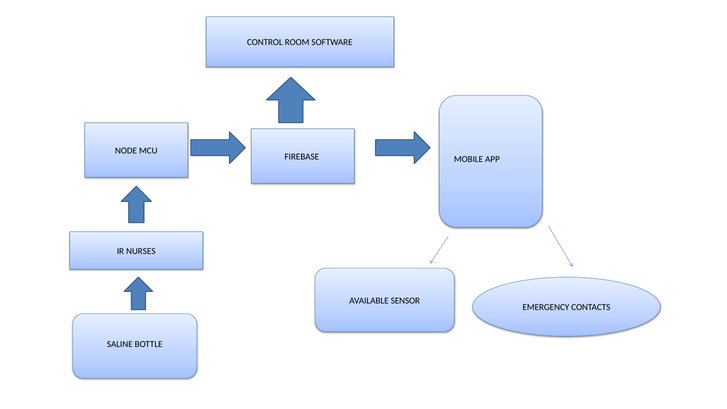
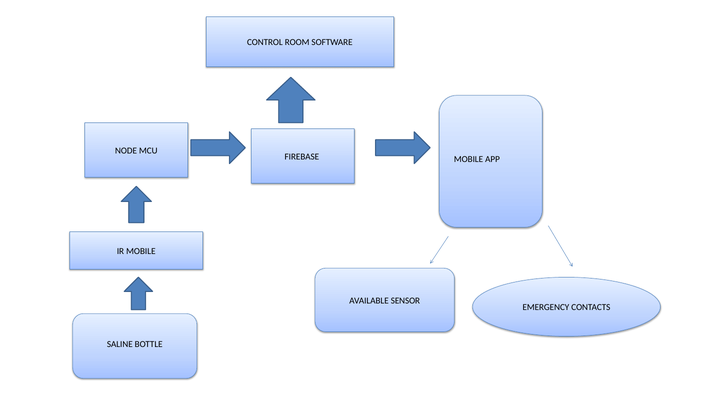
IR NURSES: NURSES -> MOBILE
